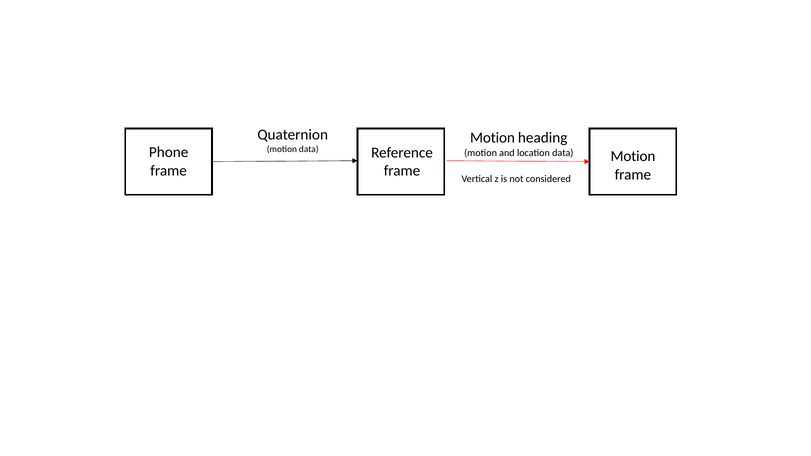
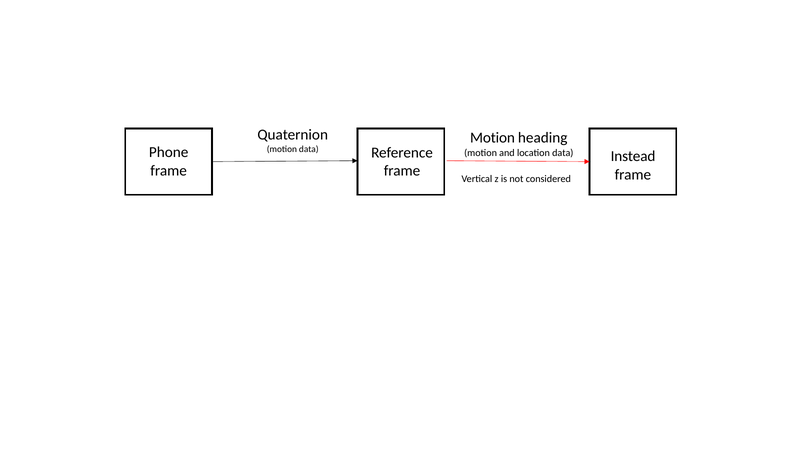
Motion at (633, 156): Motion -> Instead
